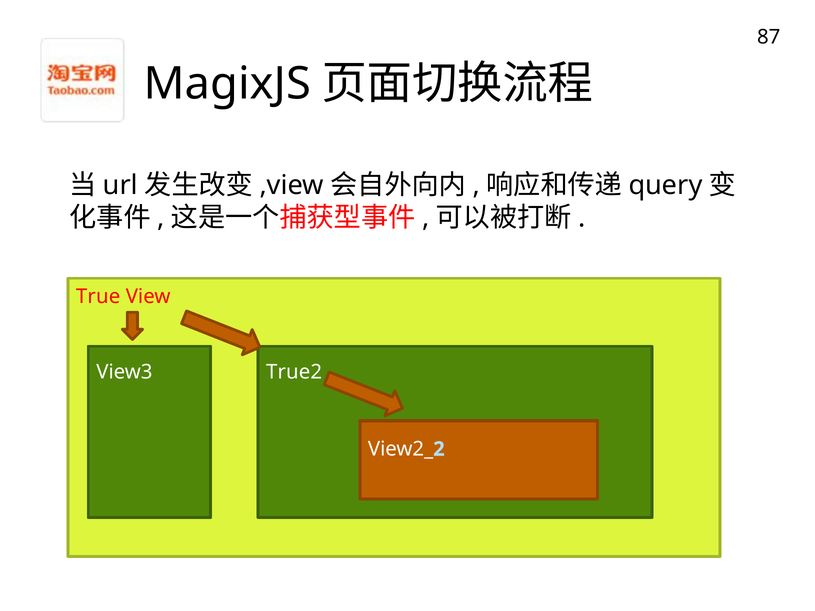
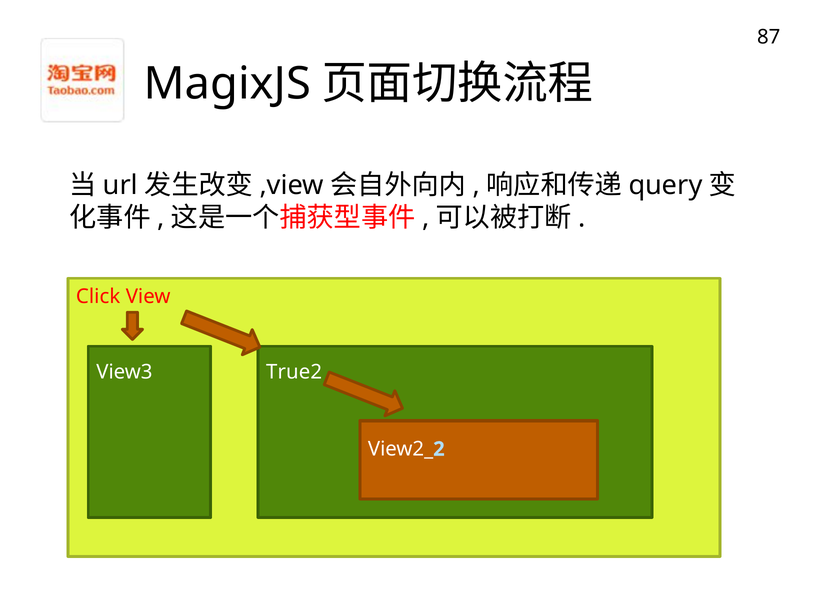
True: True -> Click
